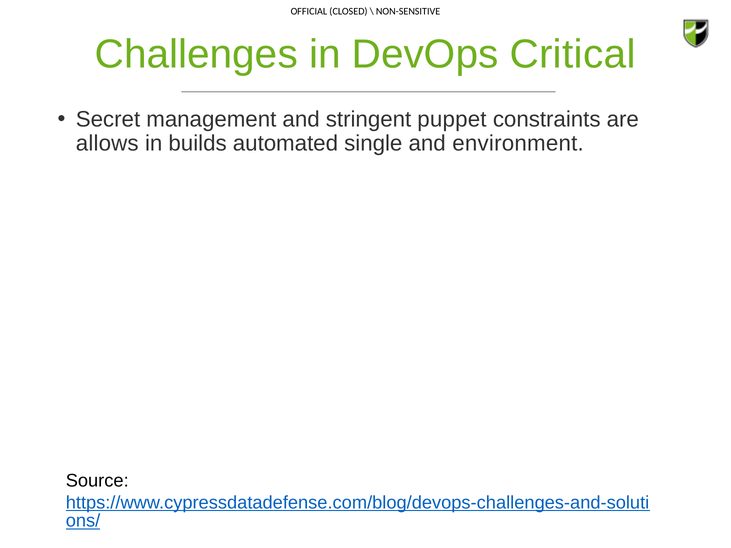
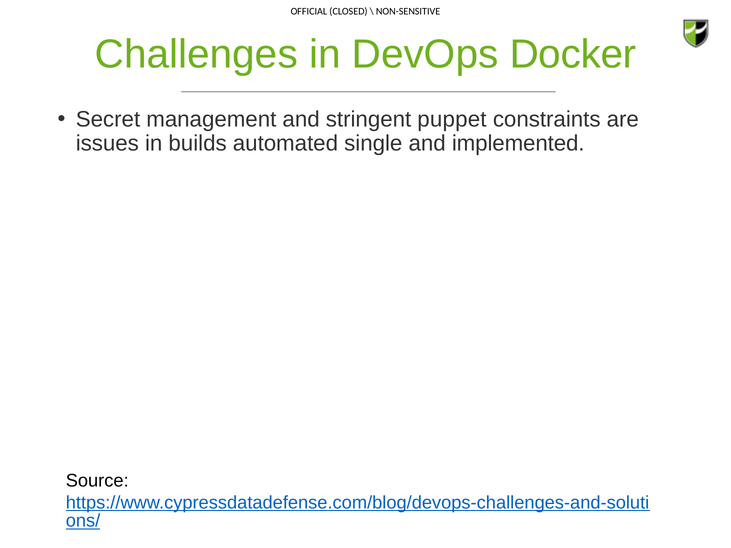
Critical: Critical -> Docker
allows: allows -> issues
environment: environment -> implemented
